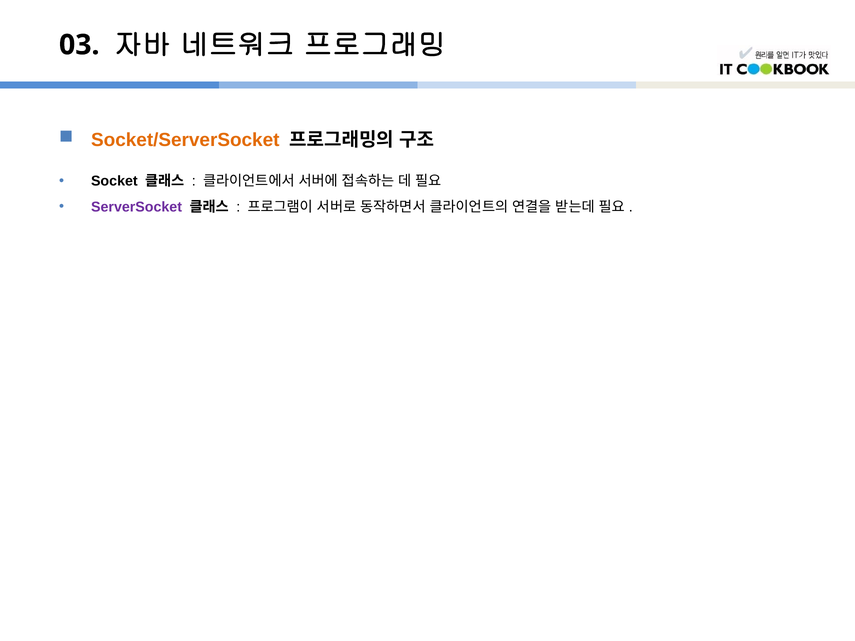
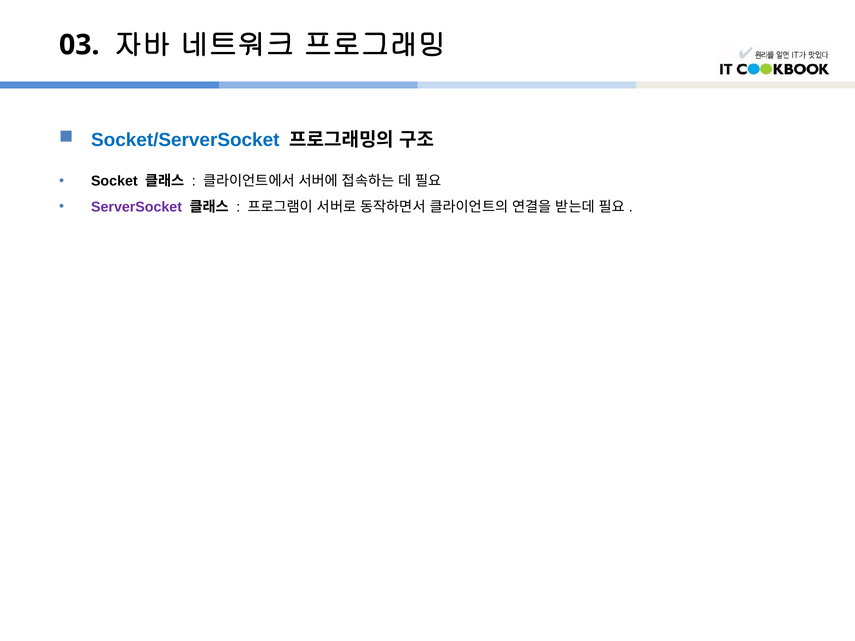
Socket/ServerSocket colour: orange -> blue
